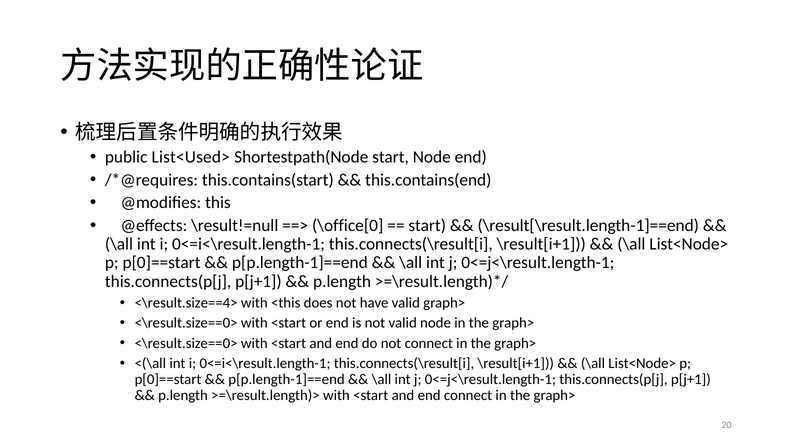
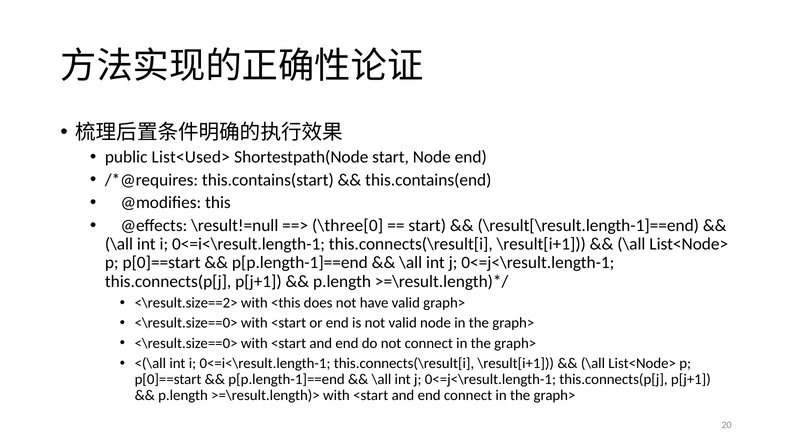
\office[0: \office[0 -> \three[0
<\result.size==4>: <\result.size==4> -> <\result.size==2>
